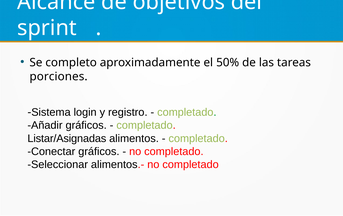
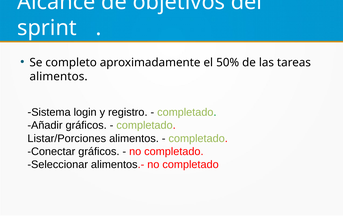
porciones at (59, 77): porciones -> alimentos
Listar/Asignadas: Listar/Asignadas -> Listar/Porciones
